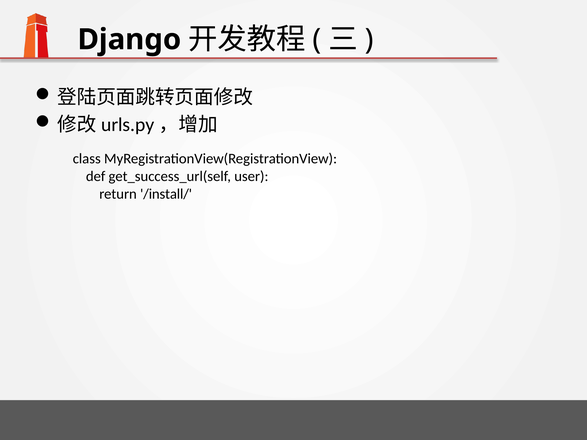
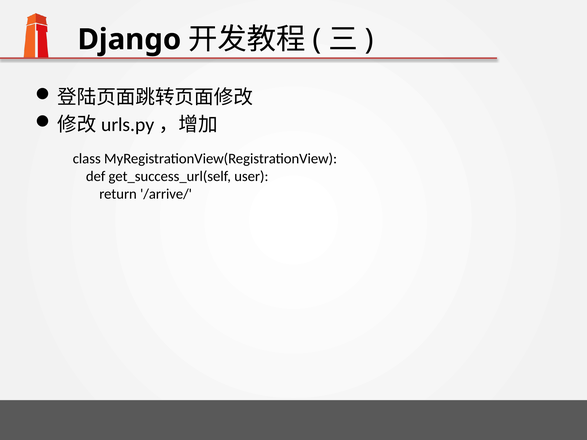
/install/: /install/ -> /arrive/
